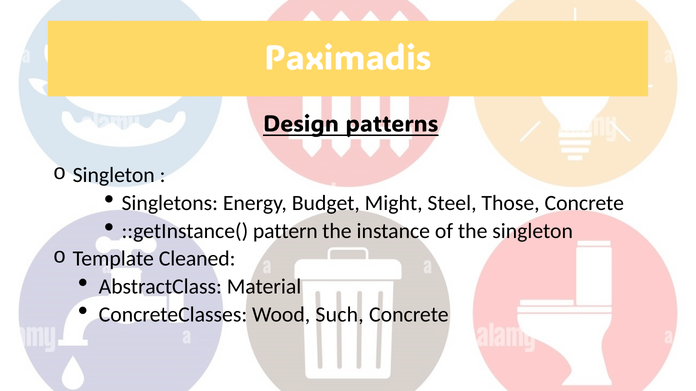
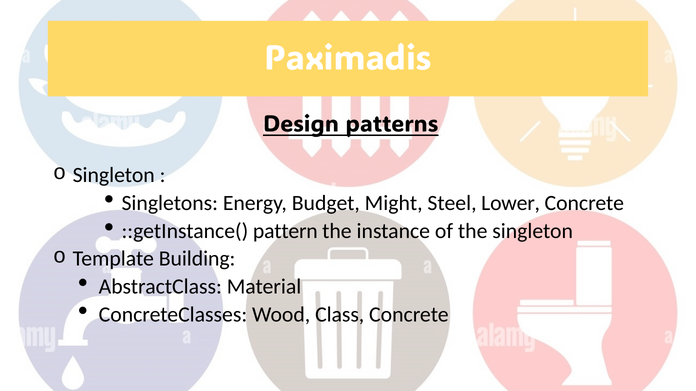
Those: Those -> Lower
Cleaned: Cleaned -> Building
Such: Such -> Class
